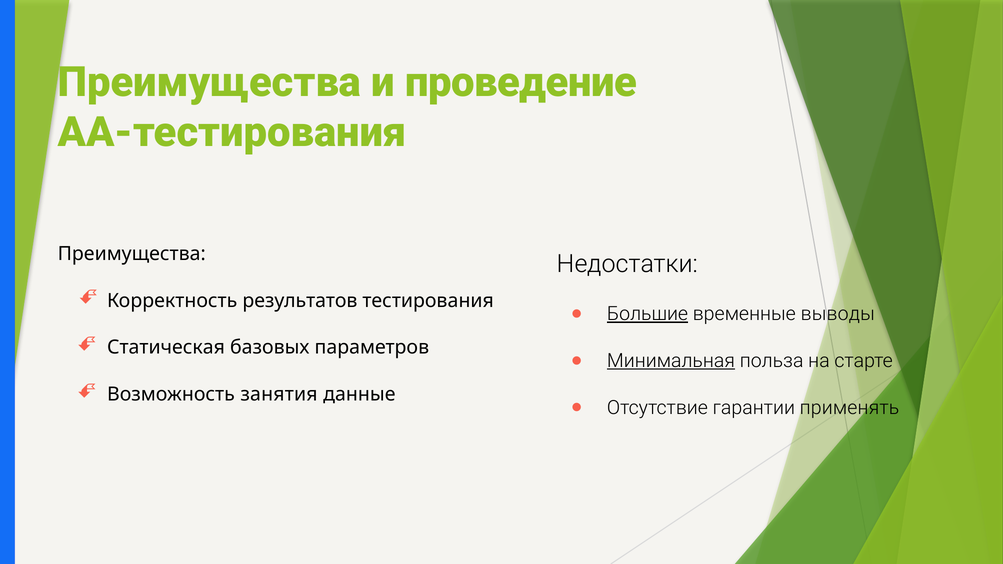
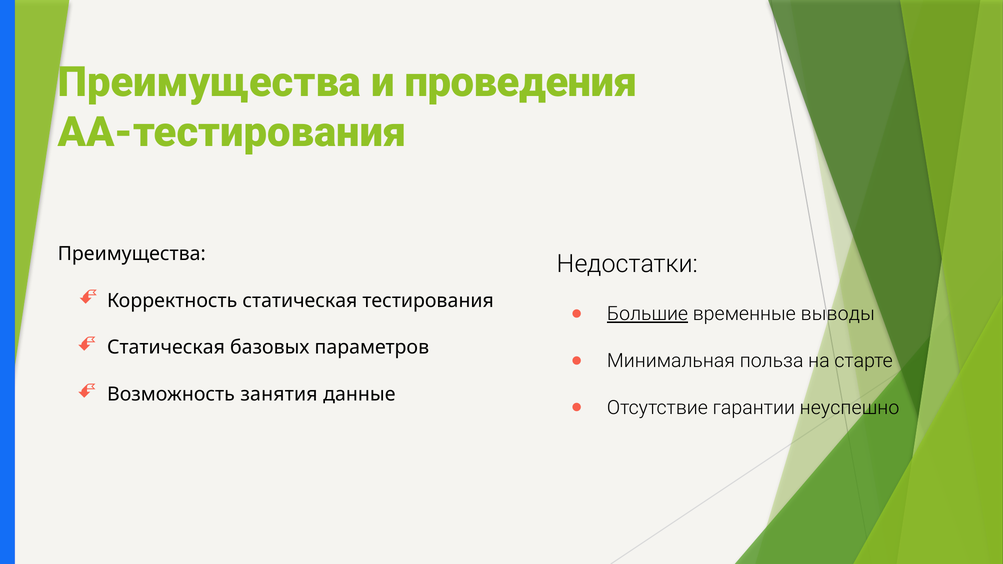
проведение: проведение -> проведения
Корректность результатов: результатов -> статическая
Минимальная underline: present -> none
применять: применять -> неуспешно
